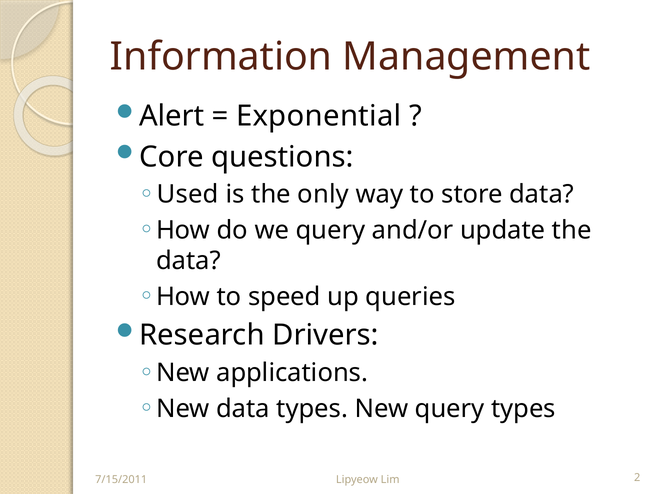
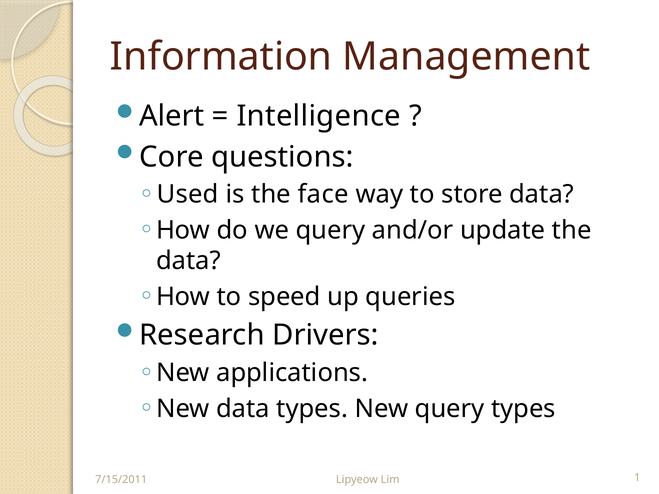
Exponential: Exponential -> Intelligence
only: only -> face
2: 2 -> 1
